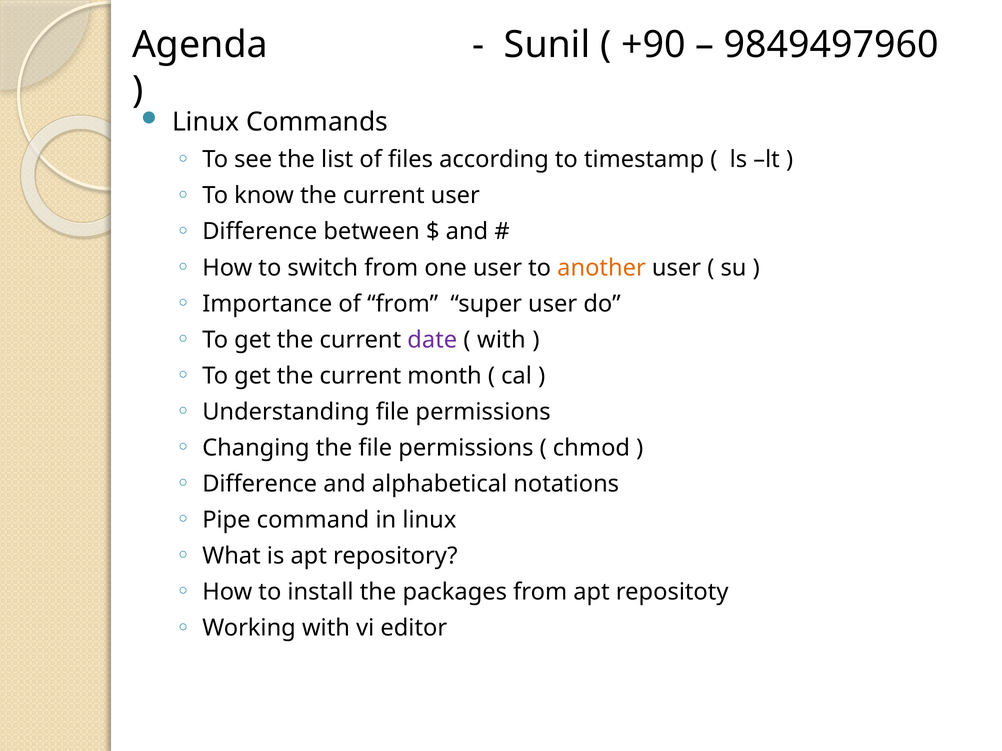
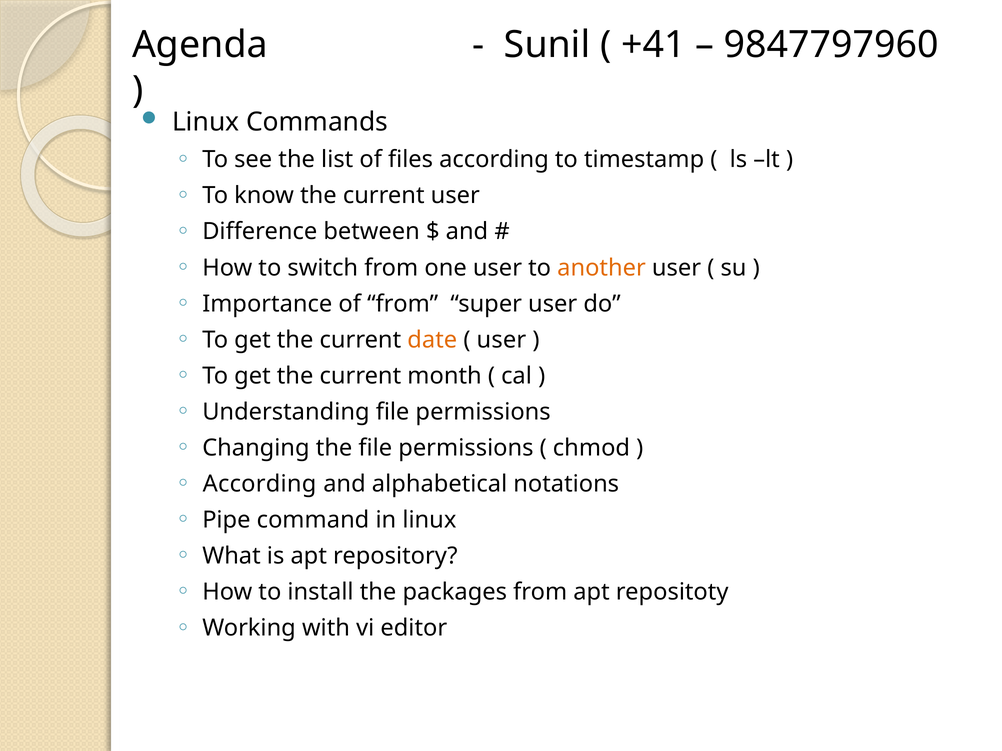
+90: +90 -> +41
9849497960: 9849497960 -> 9847797960
date colour: purple -> orange
with at (501, 340): with -> user
Difference at (260, 484): Difference -> According
